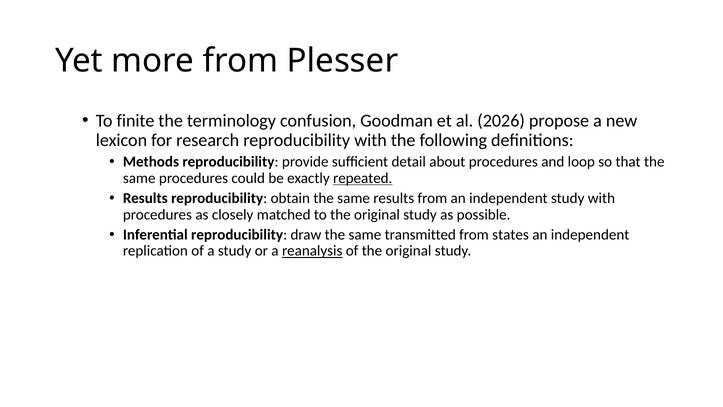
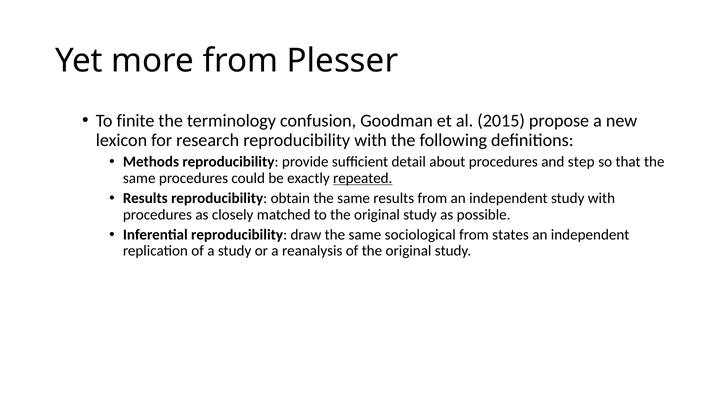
2026: 2026 -> 2015
loop: loop -> step
transmitted: transmitted -> sociological
reanalysis underline: present -> none
